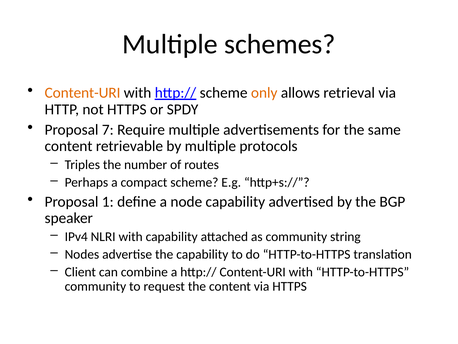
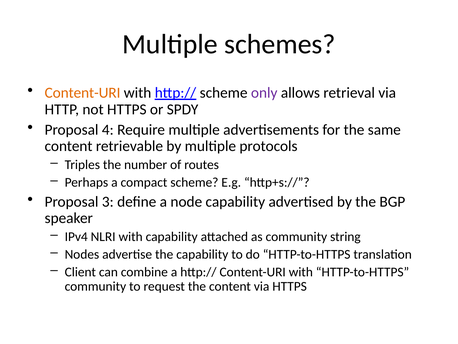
only colour: orange -> purple
7: 7 -> 4
1: 1 -> 3
